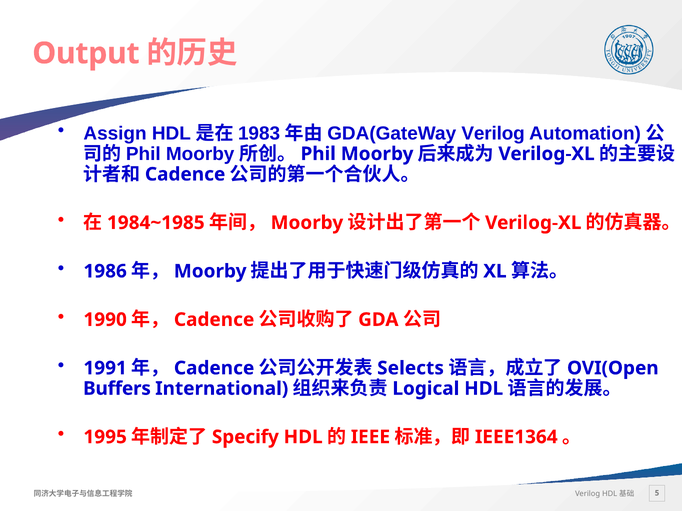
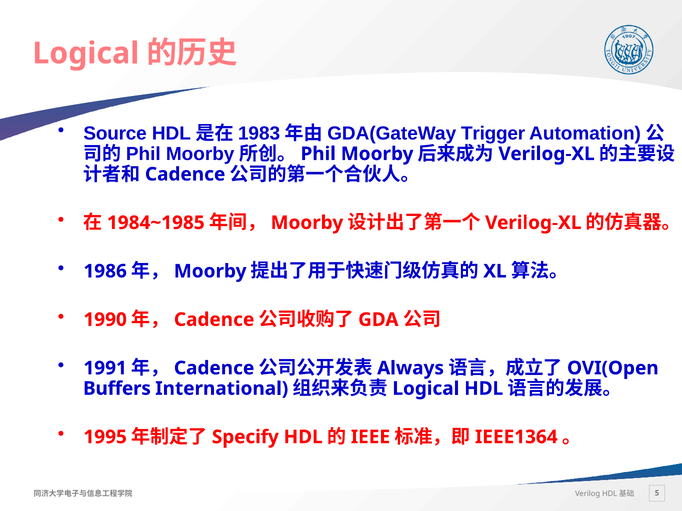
Output at (86, 53): Output -> Logical
Assign: Assign -> Source
Verilog at (493, 134): Verilog -> Trigger
Selects: Selects -> Always
